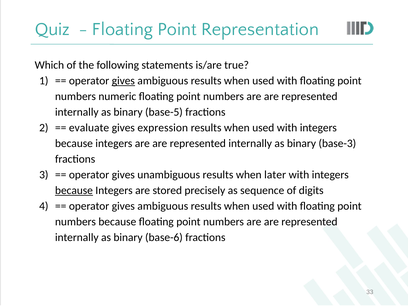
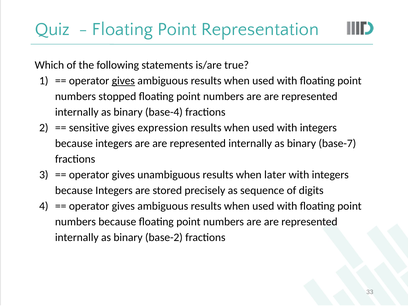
numeric: numeric -> stopped
base-5: base-5 -> base-4
evaluate: evaluate -> sensitive
base-3: base-3 -> base-7
because at (74, 190) underline: present -> none
base-6: base-6 -> base-2
